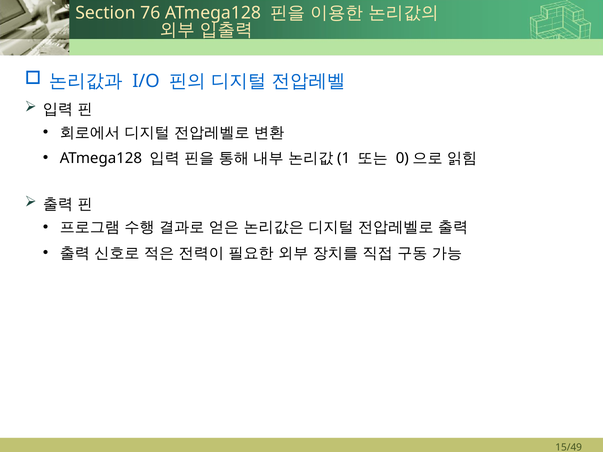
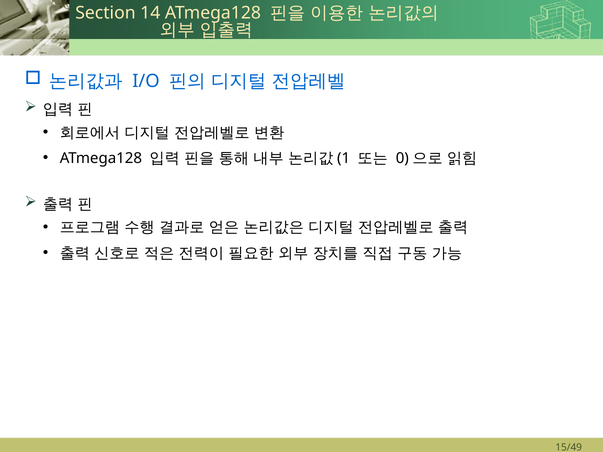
76: 76 -> 14
